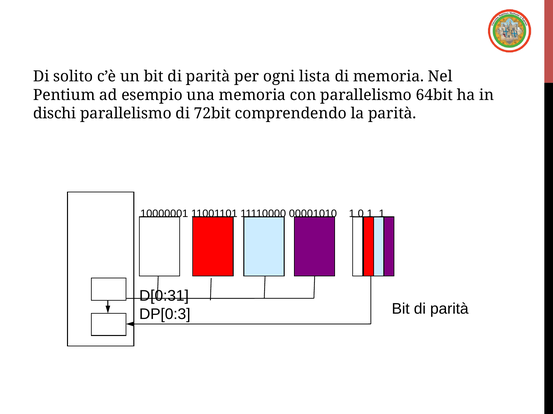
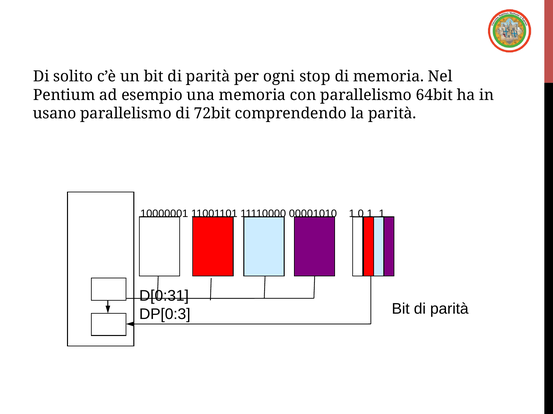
lista: lista -> stop
dischi: dischi -> usano
